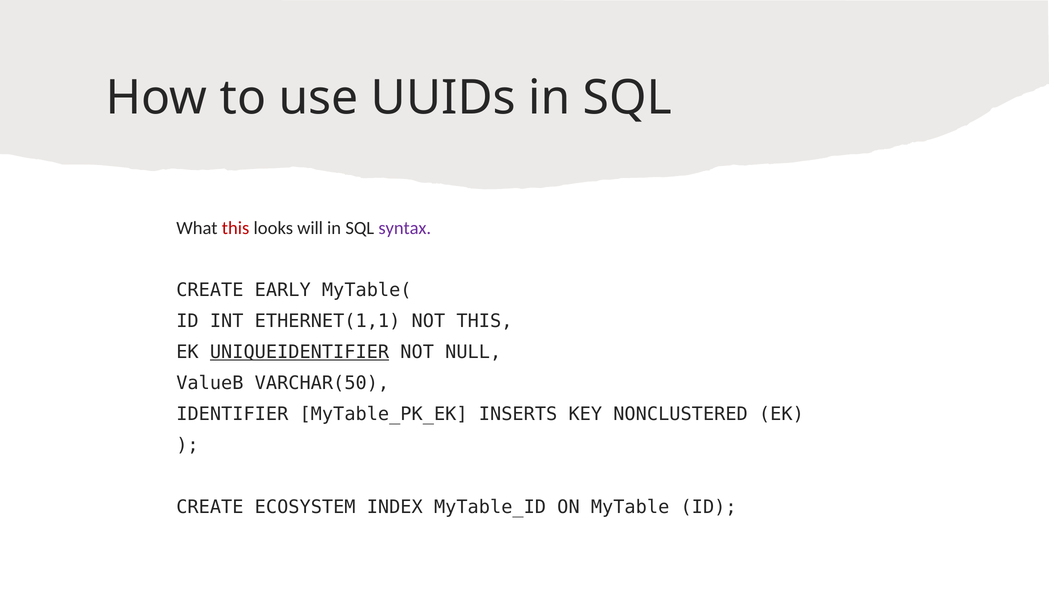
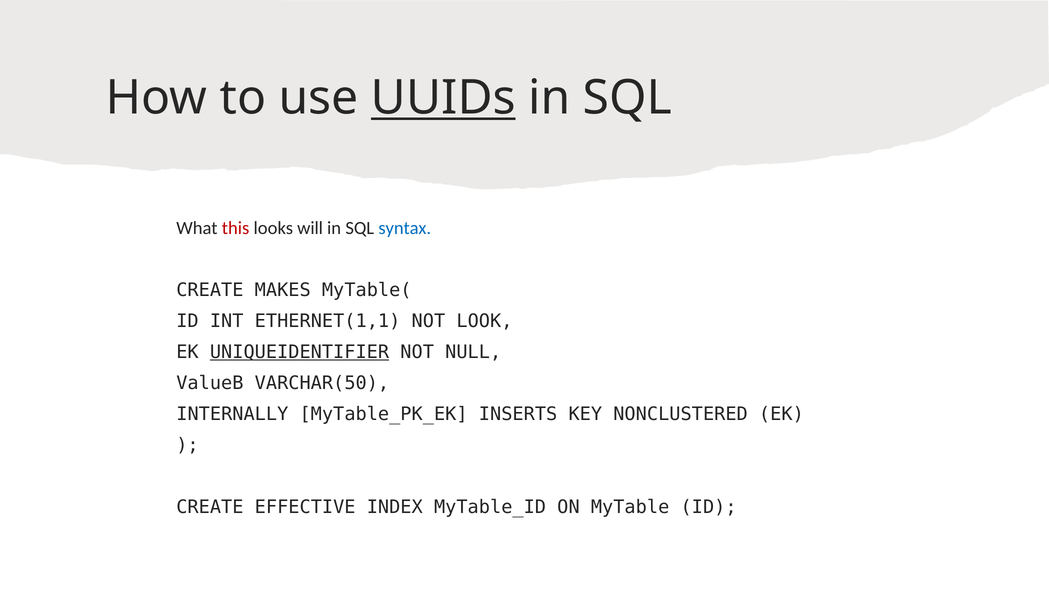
UUIDs underline: none -> present
syntax colour: purple -> blue
EARLY: EARLY -> MAKES
NOT THIS: THIS -> LOOK
IDENTIFIER: IDENTIFIER -> INTERNALLY
ECOSYSTEM: ECOSYSTEM -> EFFECTIVE
